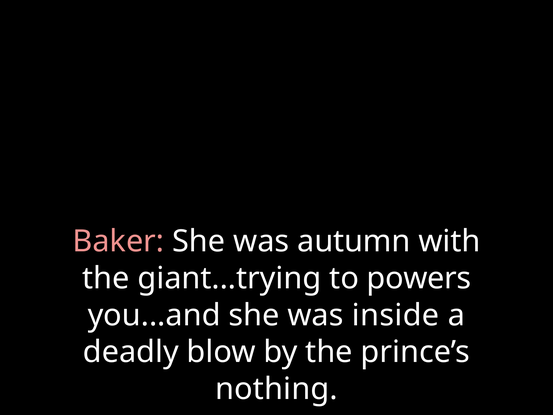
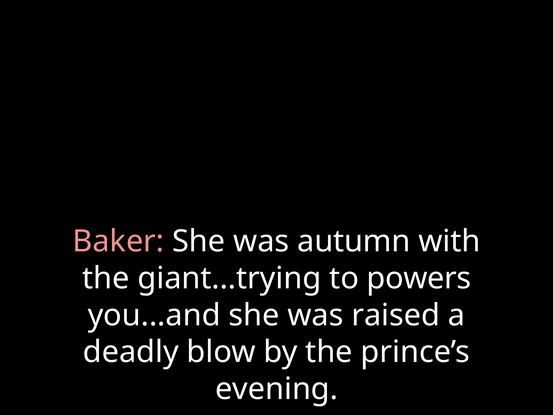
inside: inside -> raised
nothing: nothing -> evening
